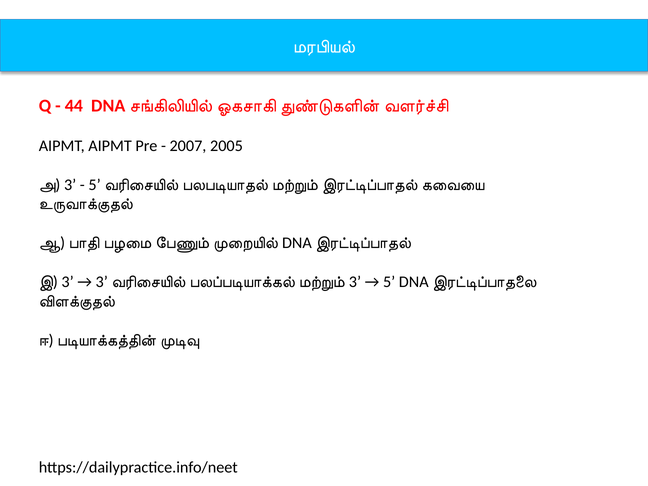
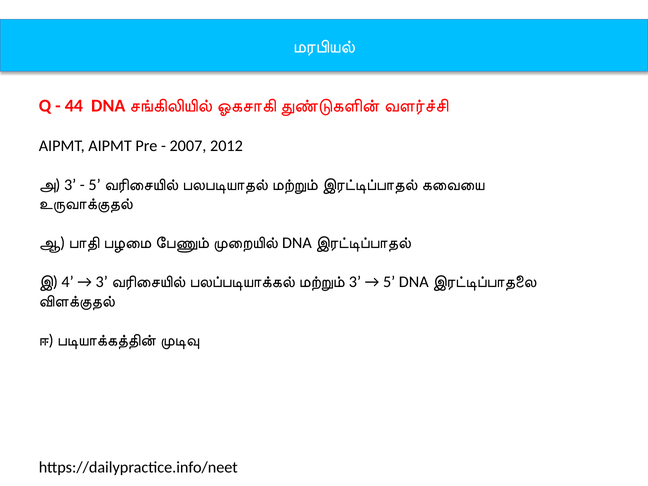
2005: 2005 -> 2012
3 at (68, 282): 3 -> 4
